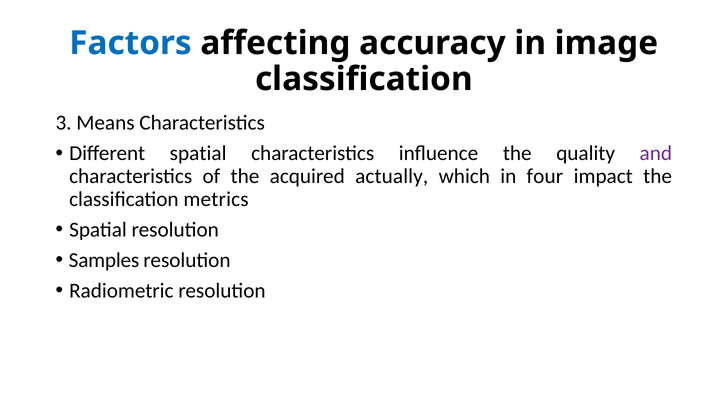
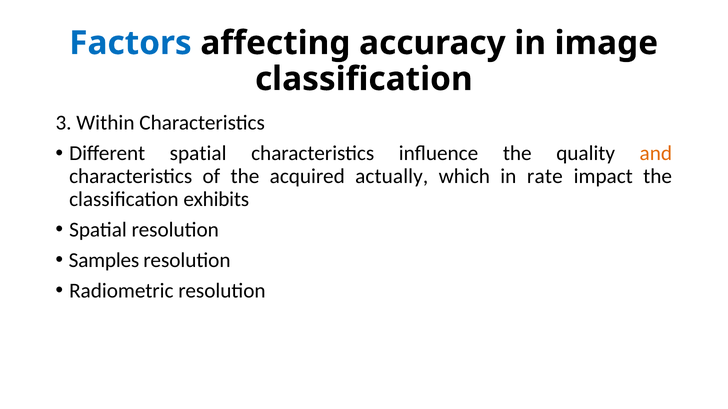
Means: Means -> Within
and colour: purple -> orange
four: four -> rate
metrics: metrics -> exhibits
